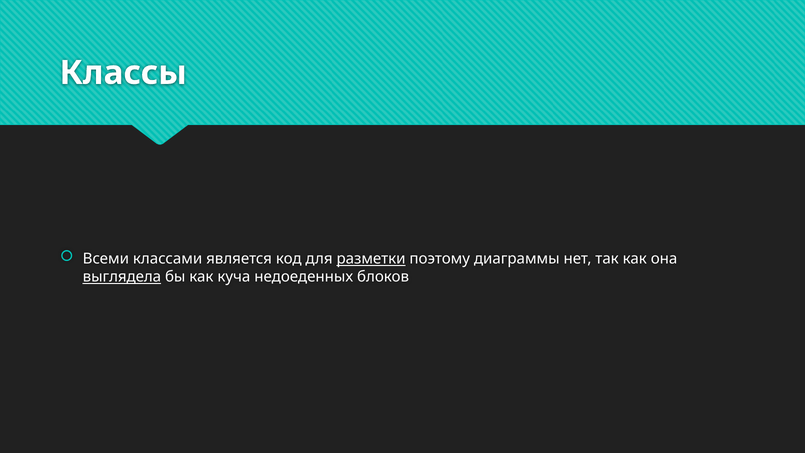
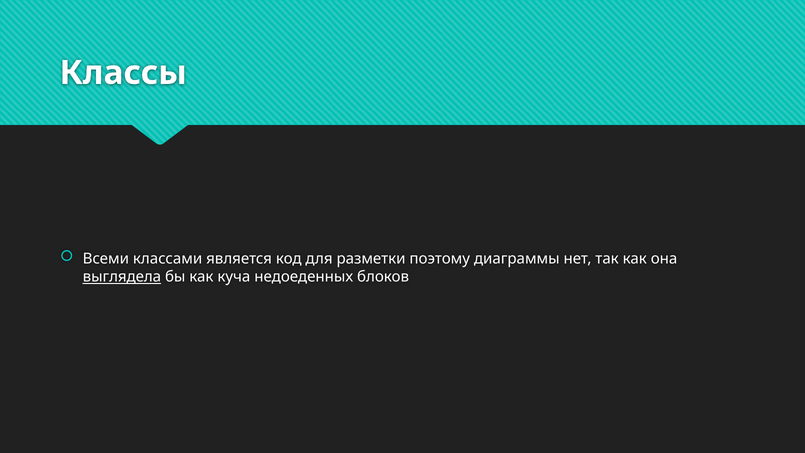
разметки underline: present -> none
